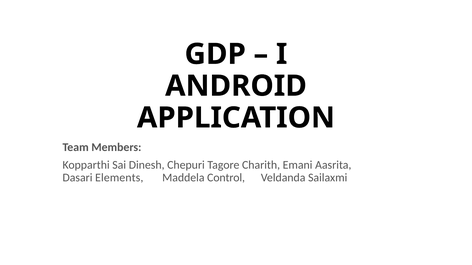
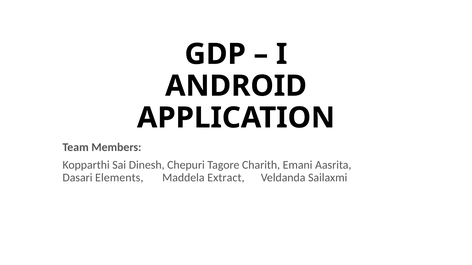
Control: Control -> Extract
